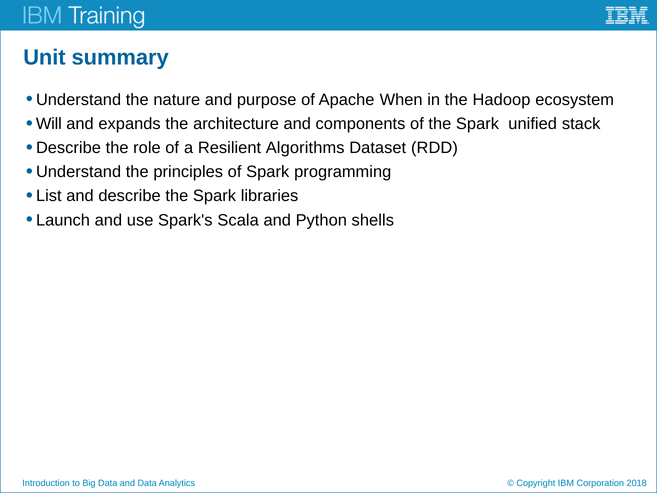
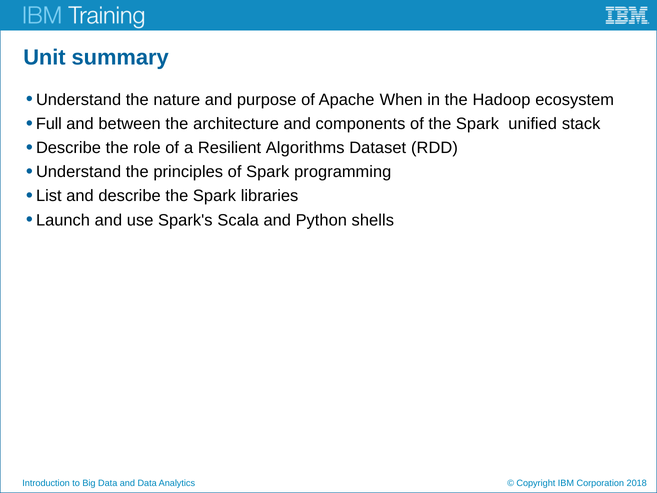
Will: Will -> Full
expands: expands -> between
